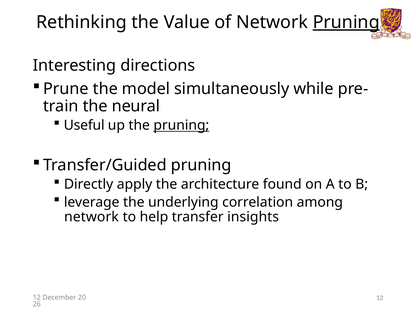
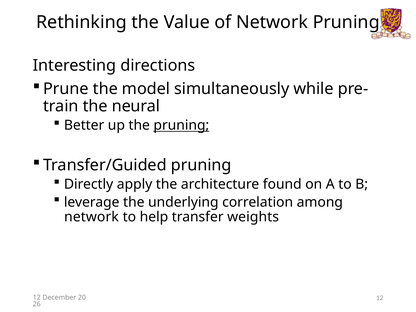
Pruning at (346, 22) underline: present -> none
Useful: Useful -> Better
insights: insights -> weights
